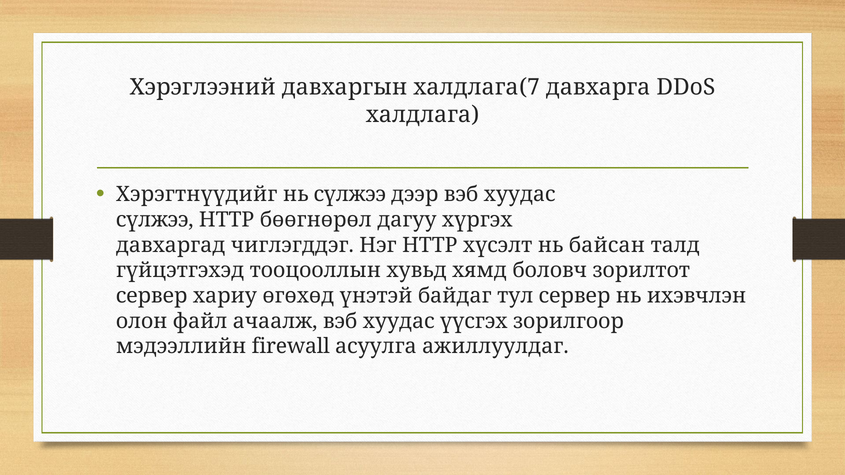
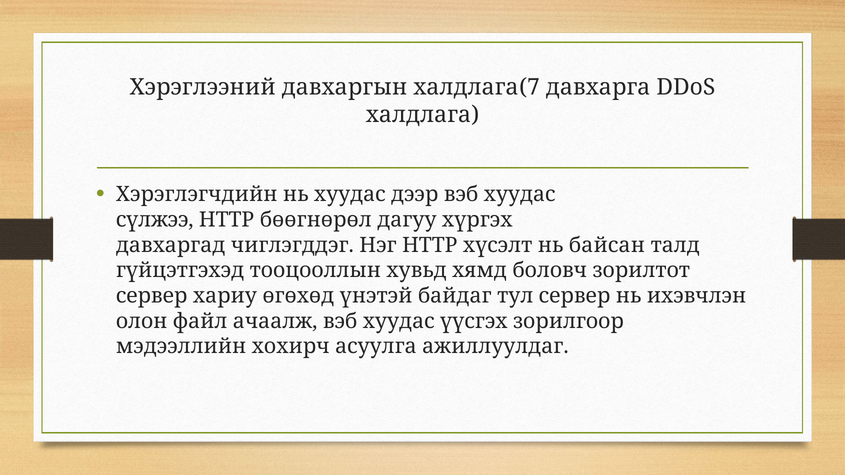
Хэрэгтнүүдийг: Хэрэгтнүүдийг -> Хэрэглэгчдийн
нь сүлжээ: сүлжээ -> хуудас
firewall: firewall -> хохирч
